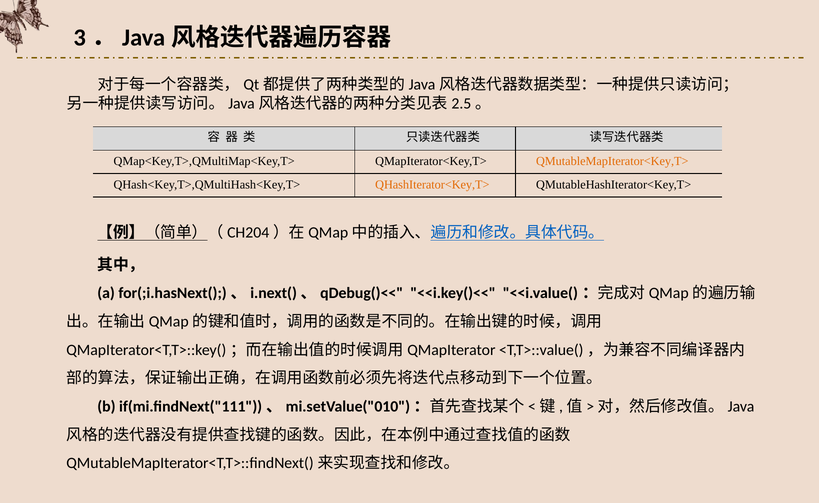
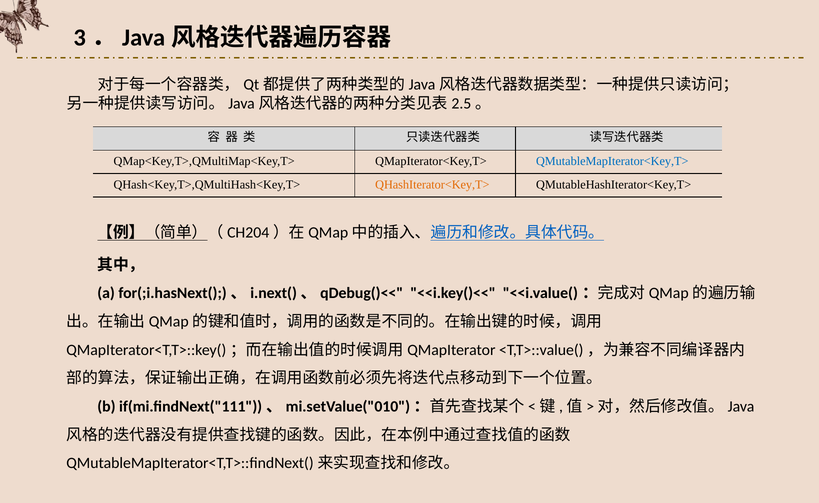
QMutableMapIterator<Key,T> colour: orange -> blue
